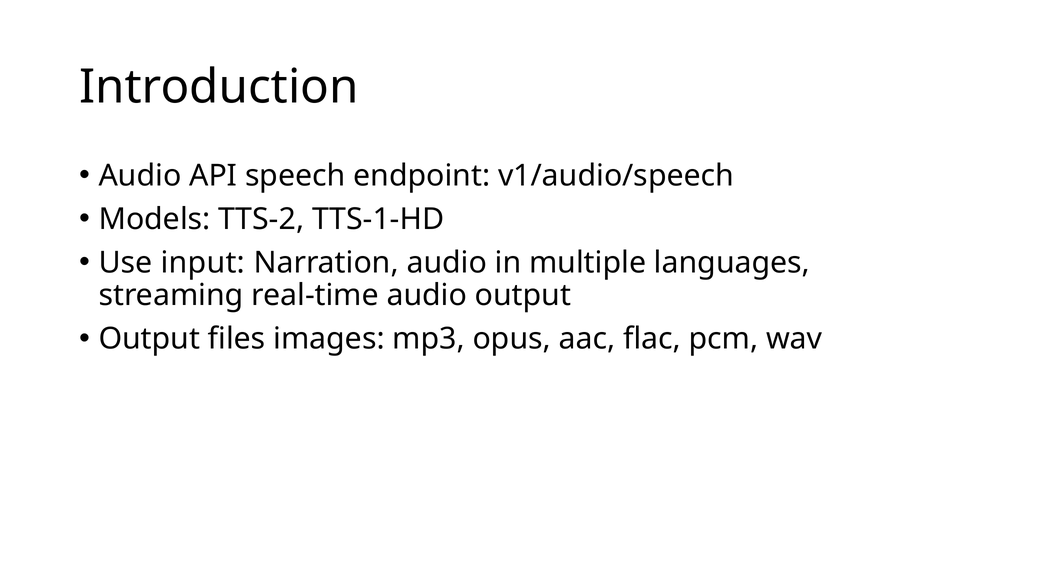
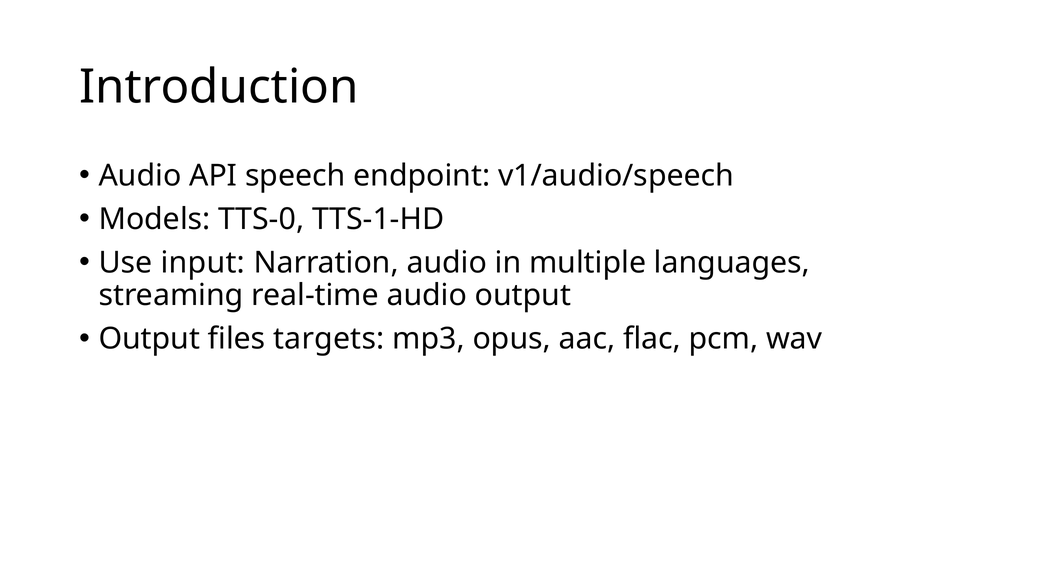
TTS-2: TTS-2 -> TTS-0
images: images -> targets
